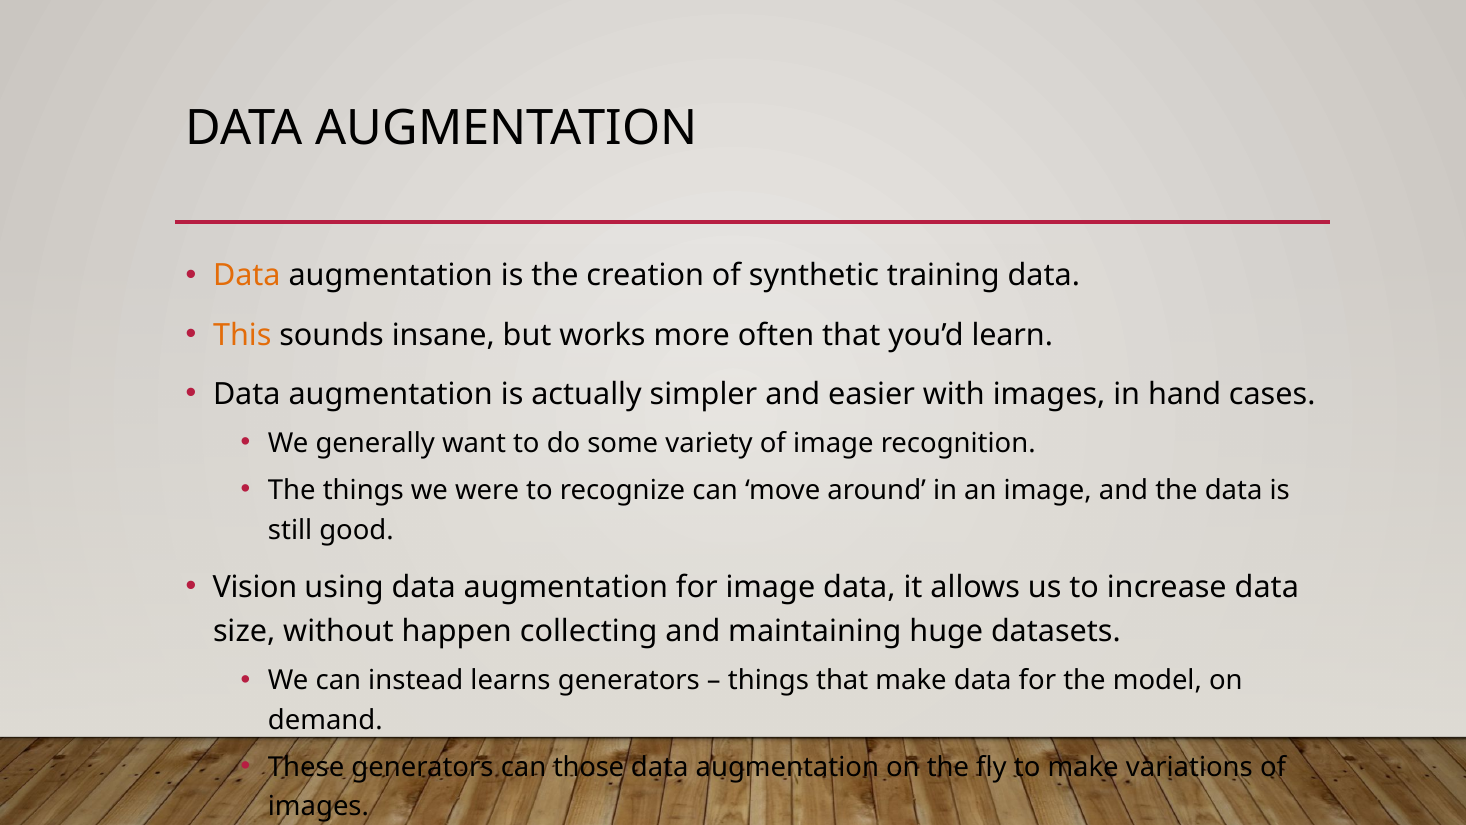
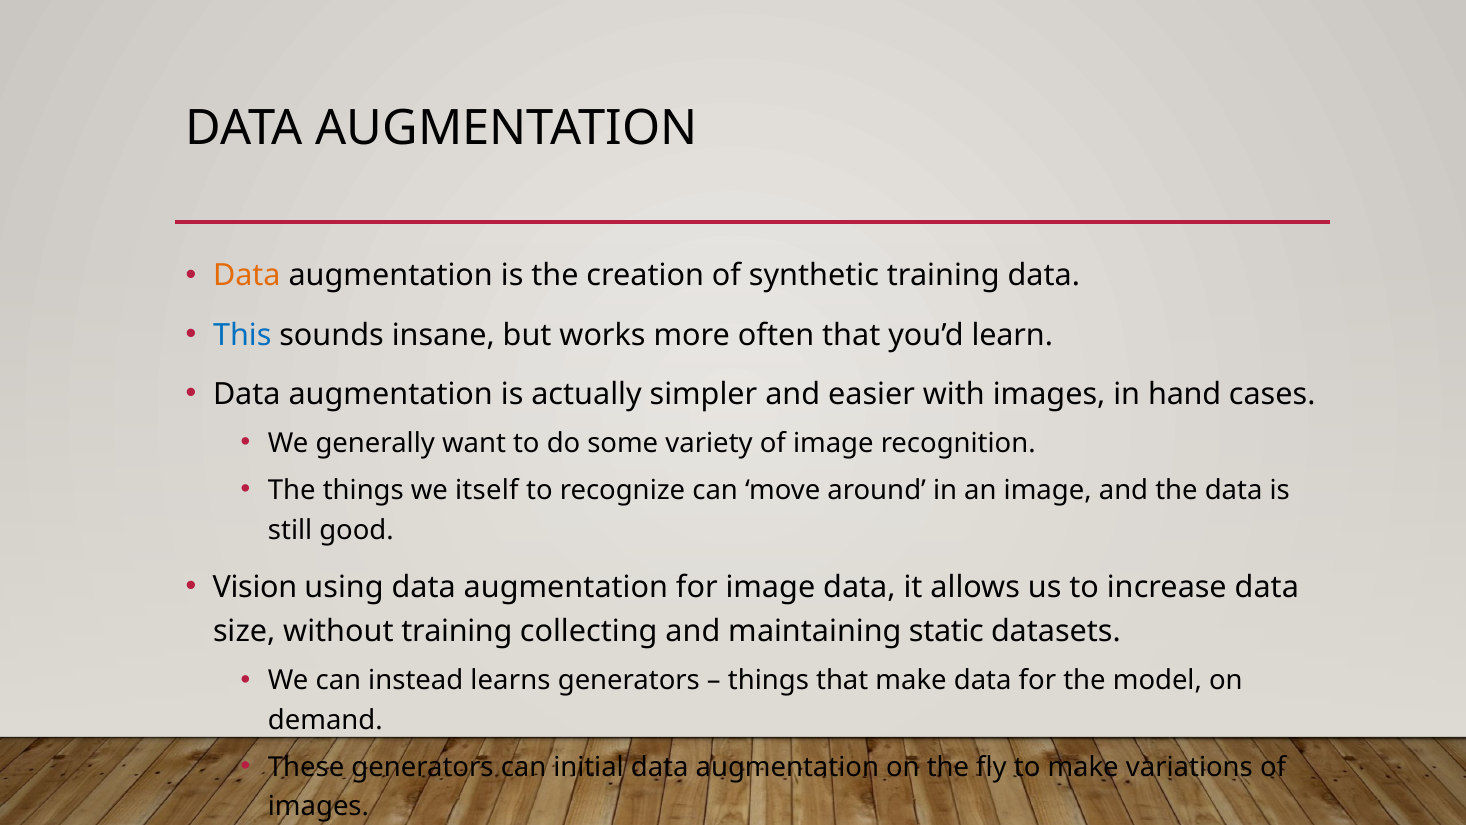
This colour: orange -> blue
were: were -> itself
without happen: happen -> training
huge: huge -> static
those: those -> initial
